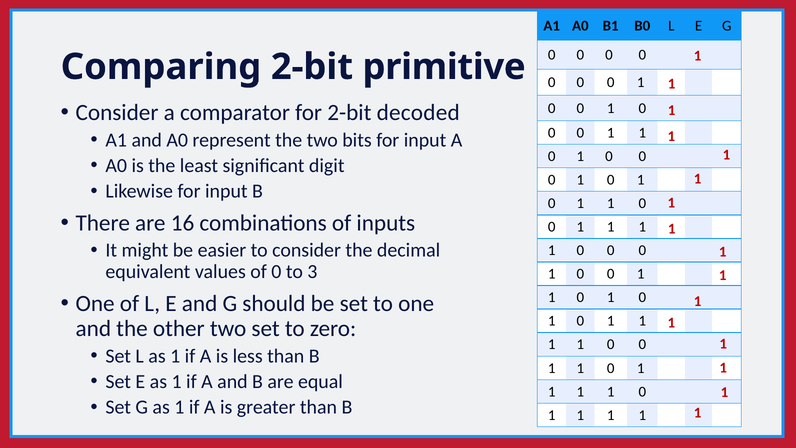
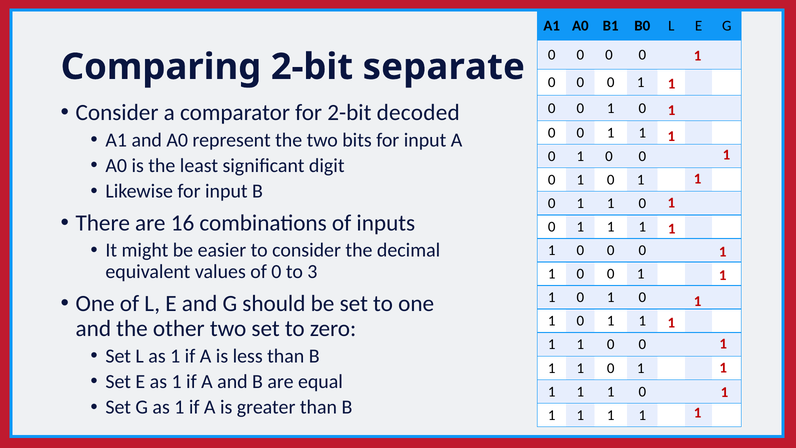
primitive: primitive -> separate
